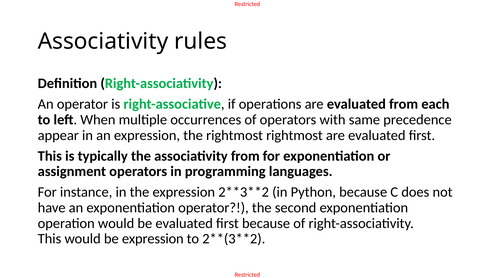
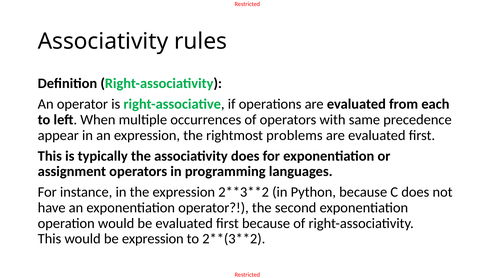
rightmost rightmost: rightmost -> problems
associativity from: from -> does
